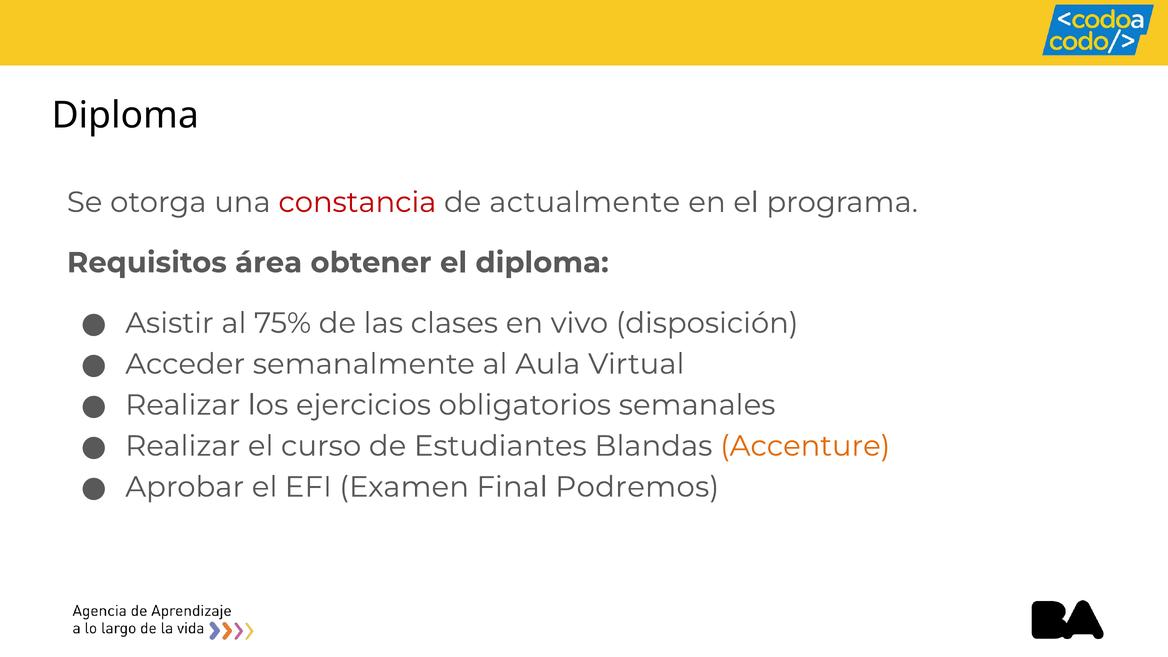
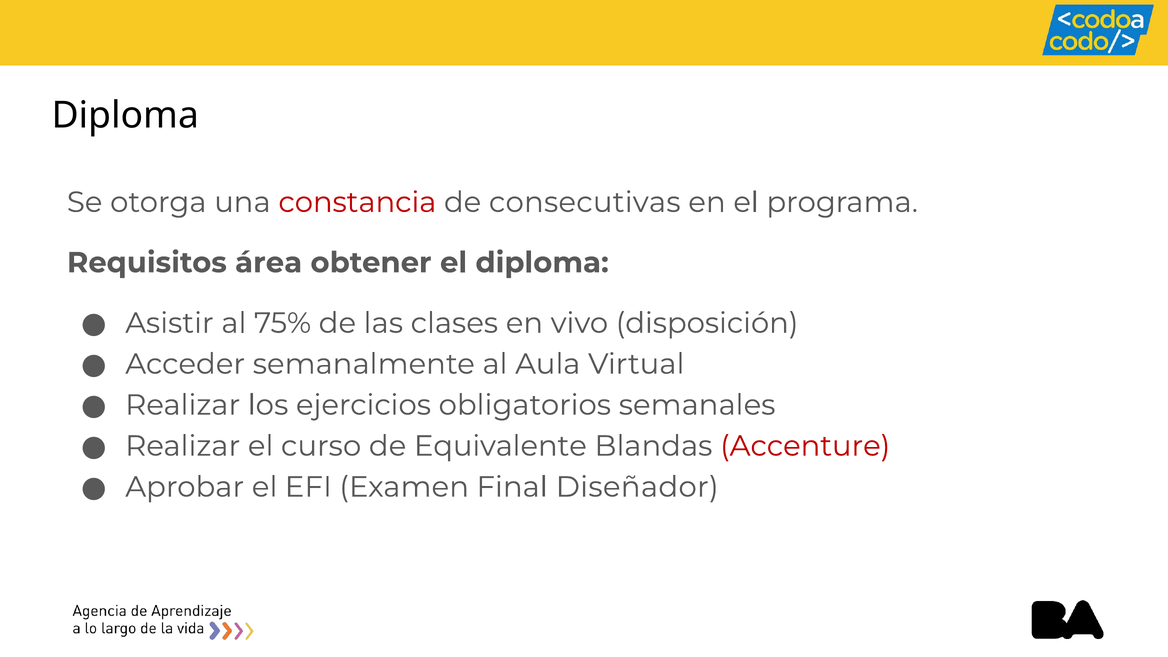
actualmente: actualmente -> consecutivas
Estudiantes: Estudiantes -> Equivalente
Accenture colour: orange -> red
Podremos: Podremos -> Diseñador
